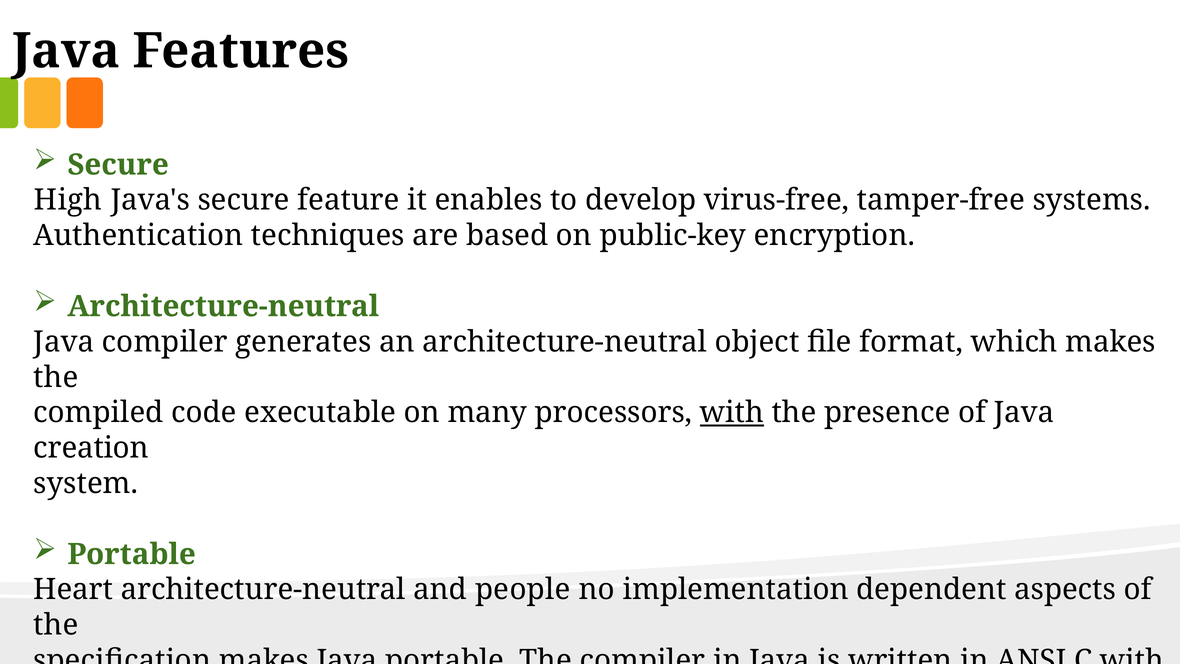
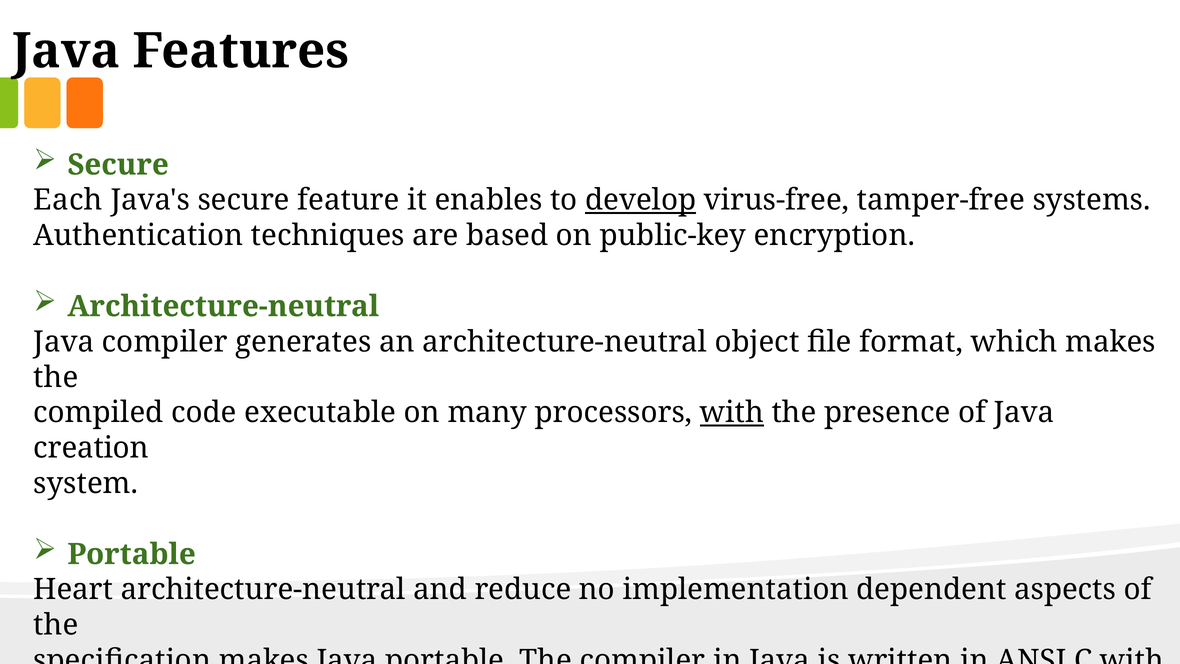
High: High -> Each
develop underline: none -> present
people: people -> reduce
